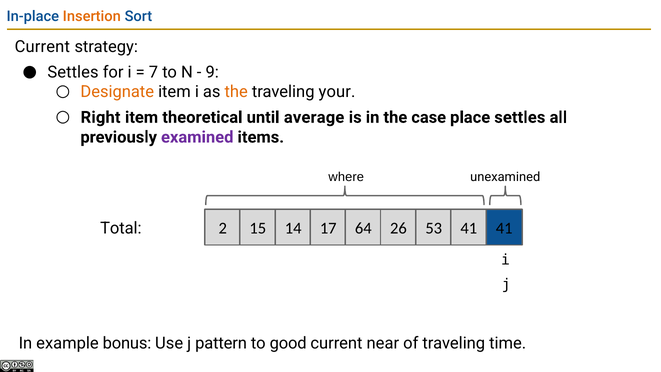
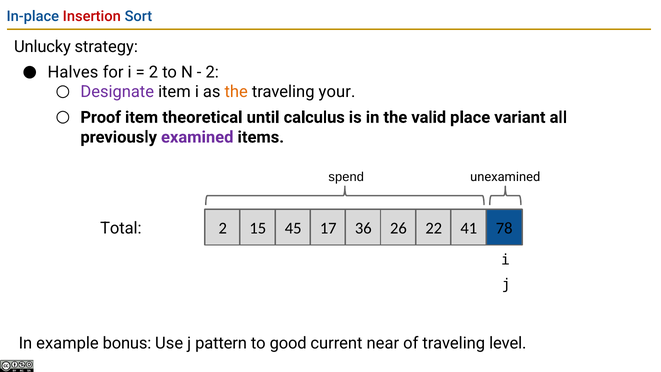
Insertion colour: orange -> red
Current at (42, 47): Current -> Unlucky
Settles at (73, 72): Settles -> Halves
7 at (154, 72): 7 -> 2
9 at (212, 72): 9 -> 2
Designate colour: orange -> purple
Right: Right -> Proof
average: average -> calculus
case: case -> valid
place settles: settles -> variant
where: where -> spend
14: 14 -> 45
64: 64 -> 36
53: 53 -> 22
41 41: 41 -> 78
time: time -> level
